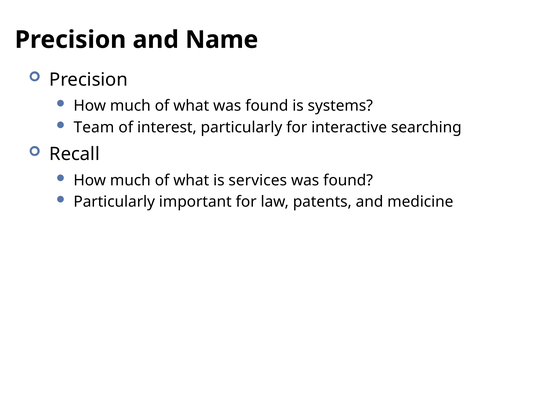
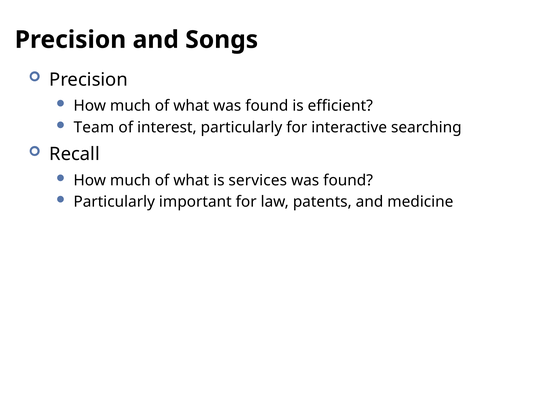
Name: Name -> Songs
systems: systems -> efficient
